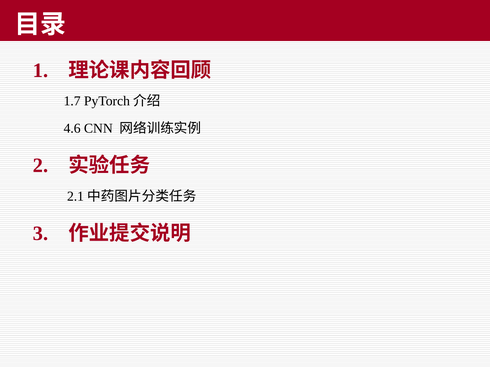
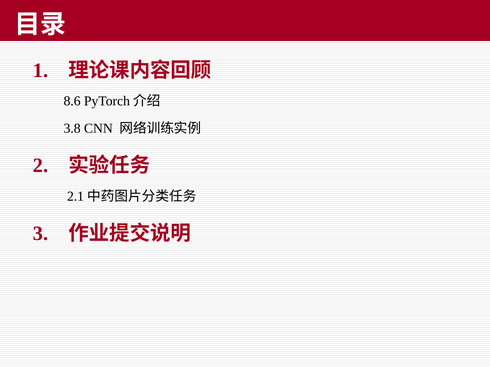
1.7: 1.7 -> 8.6
4.6: 4.6 -> 3.8
